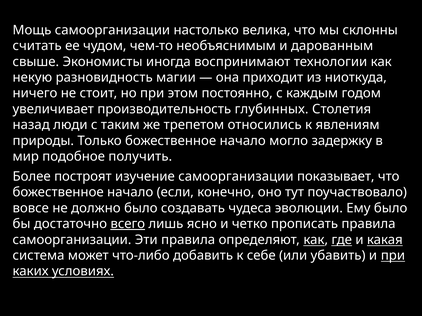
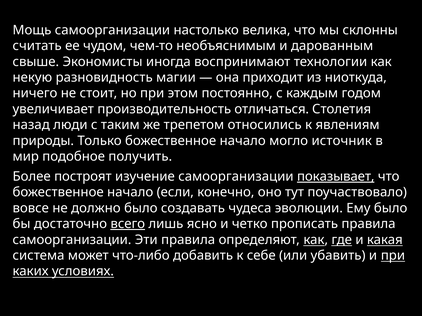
глубинных: глубинных -> отличаться
задержку: задержку -> источник
показывает underline: none -> present
